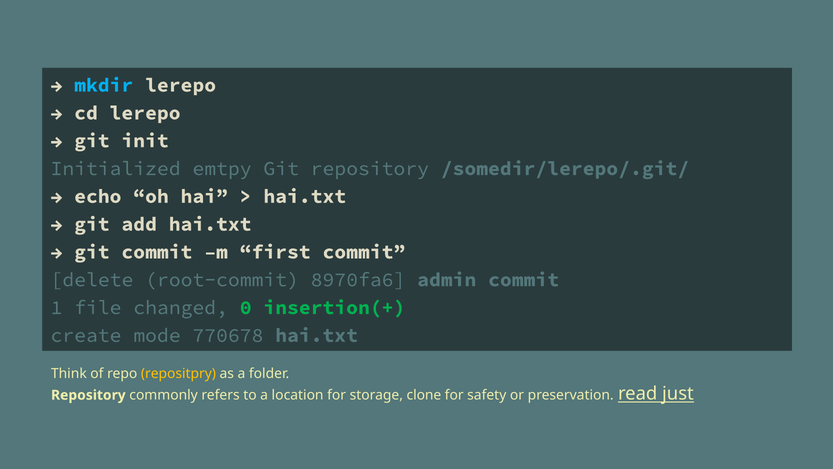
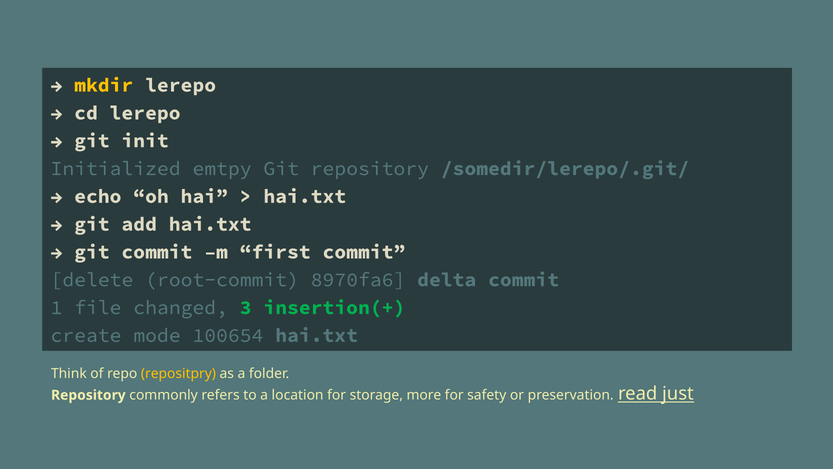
mkdir colour: light blue -> yellow
admin: admin -> delta
0: 0 -> 3
770678: 770678 -> 100654
clone: clone -> more
